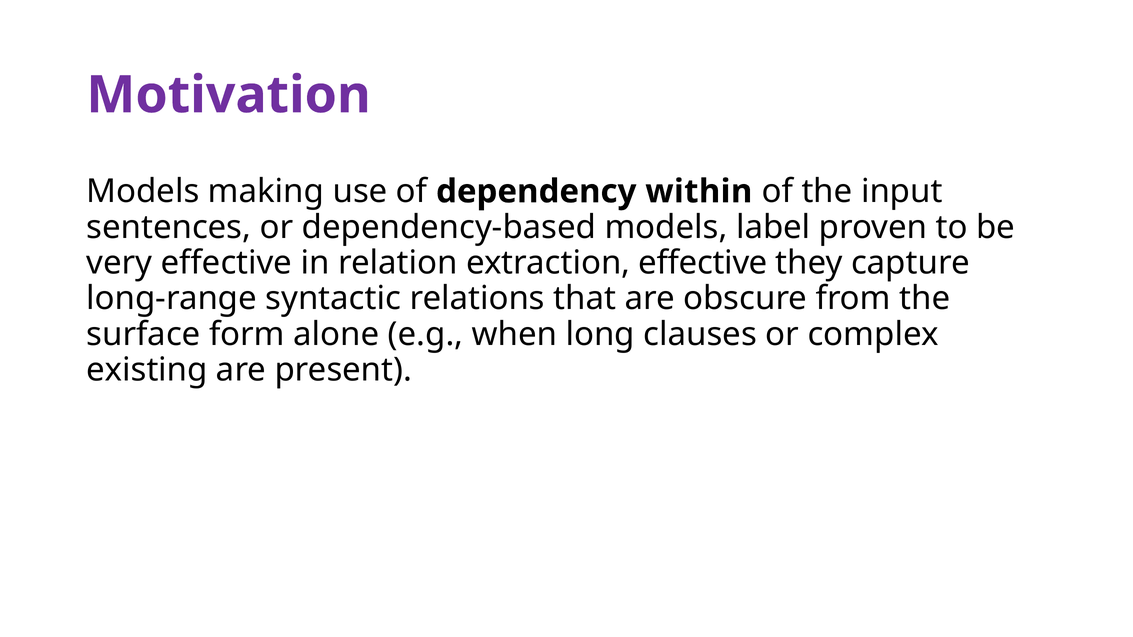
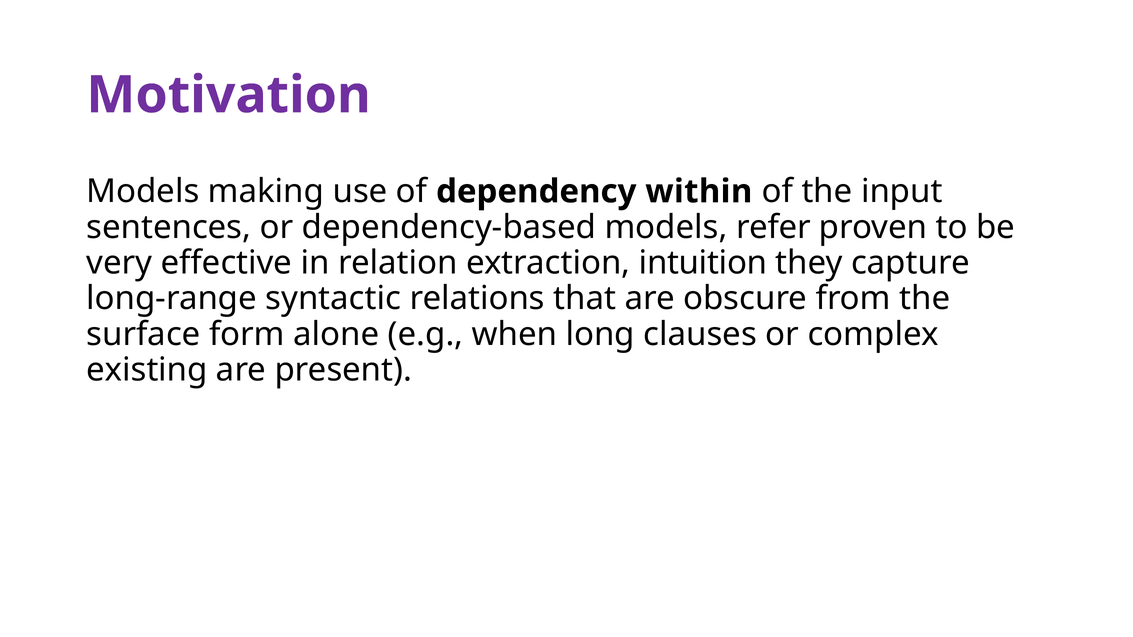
label: label -> refer
extraction effective: effective -> intuition
